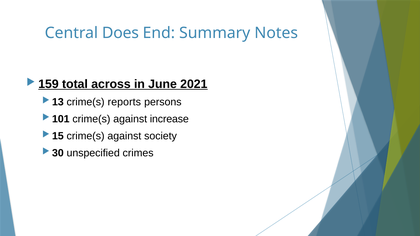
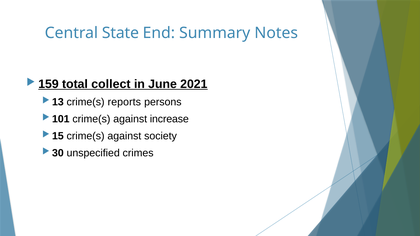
Does: Does -> State
across: across -> collect
